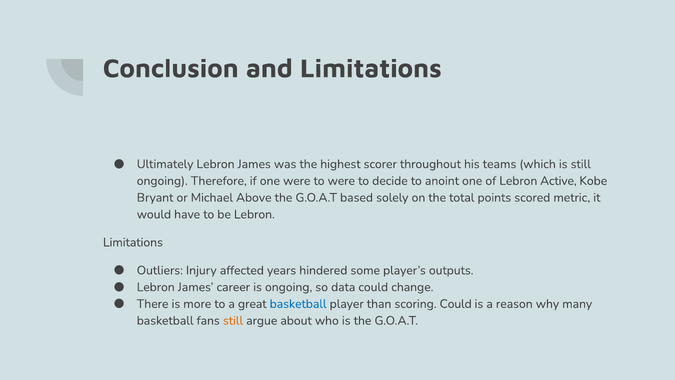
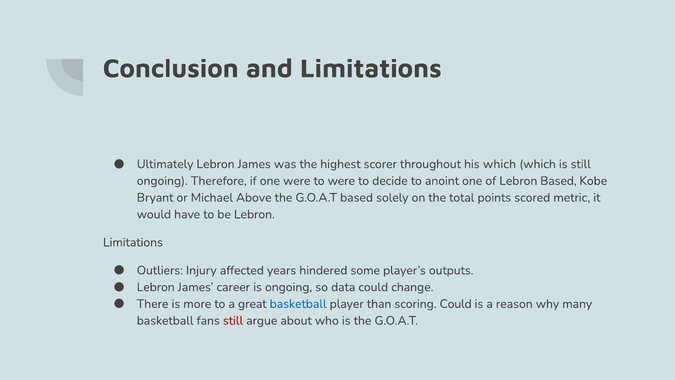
his teams: teams -> which
Lebron Active: Active -> Based
still at (233, 320) colour: orange -> red
